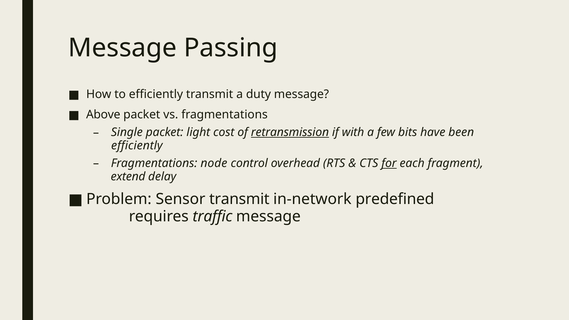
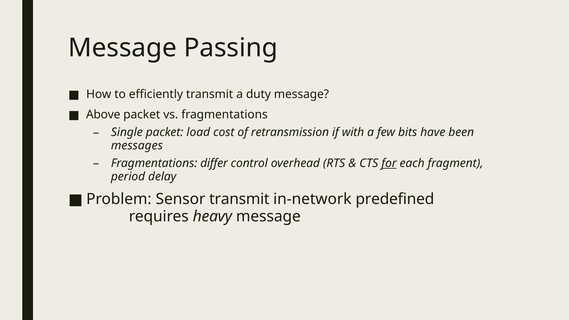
light: light -> load
retransmission underline: present -> none
efficiently at (137, 146): efficiently -> messages
node: node -> differ
extend: extend -> period
traffic: traffic -> heavy
